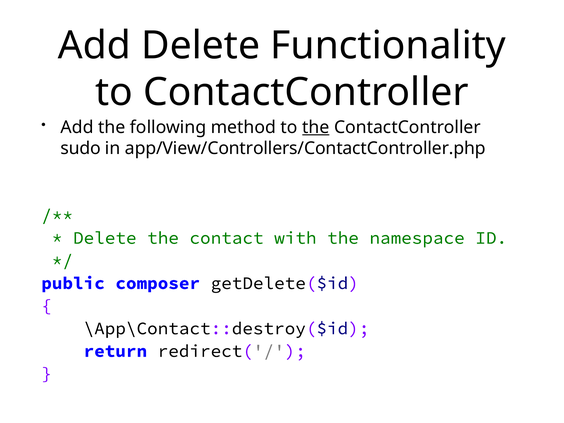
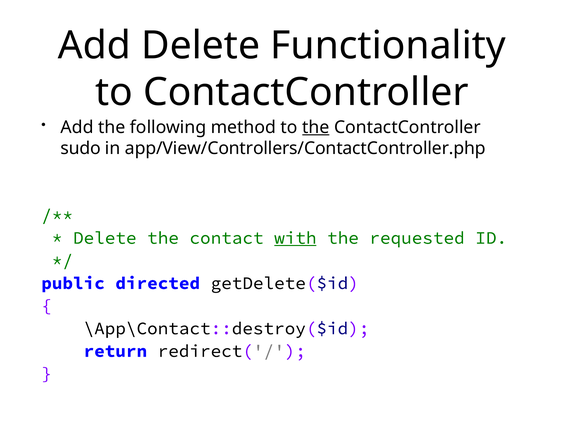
with underline: none -> present
namespace: namespace -> requested
composer: composer -> directed
